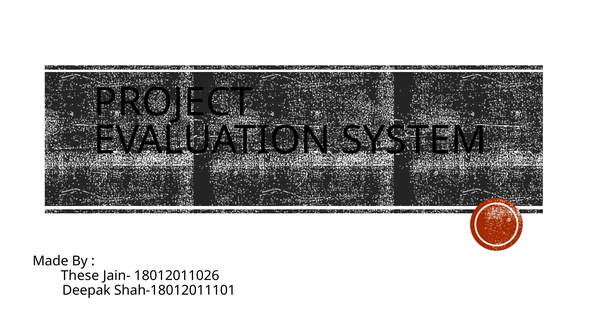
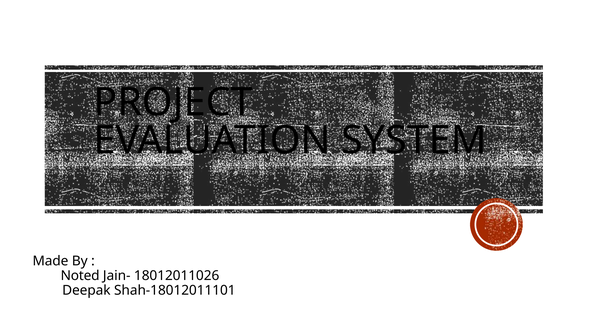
These: These -> Noted
